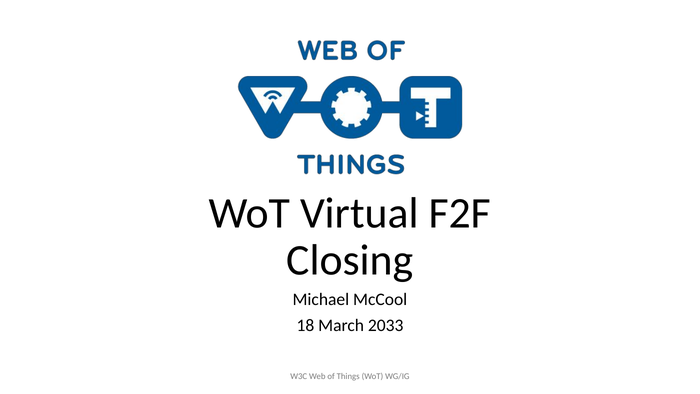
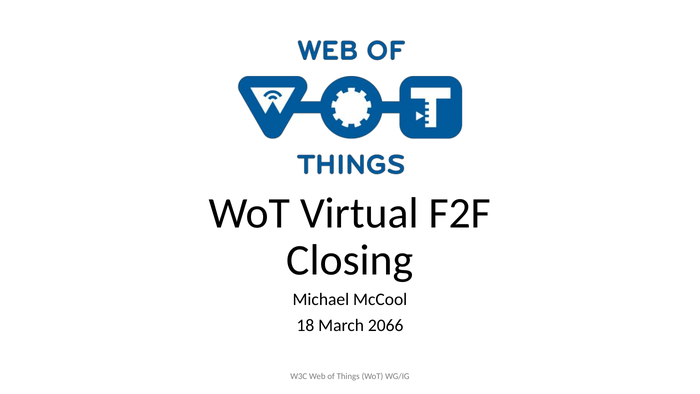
2033: 2033 -> 2066
